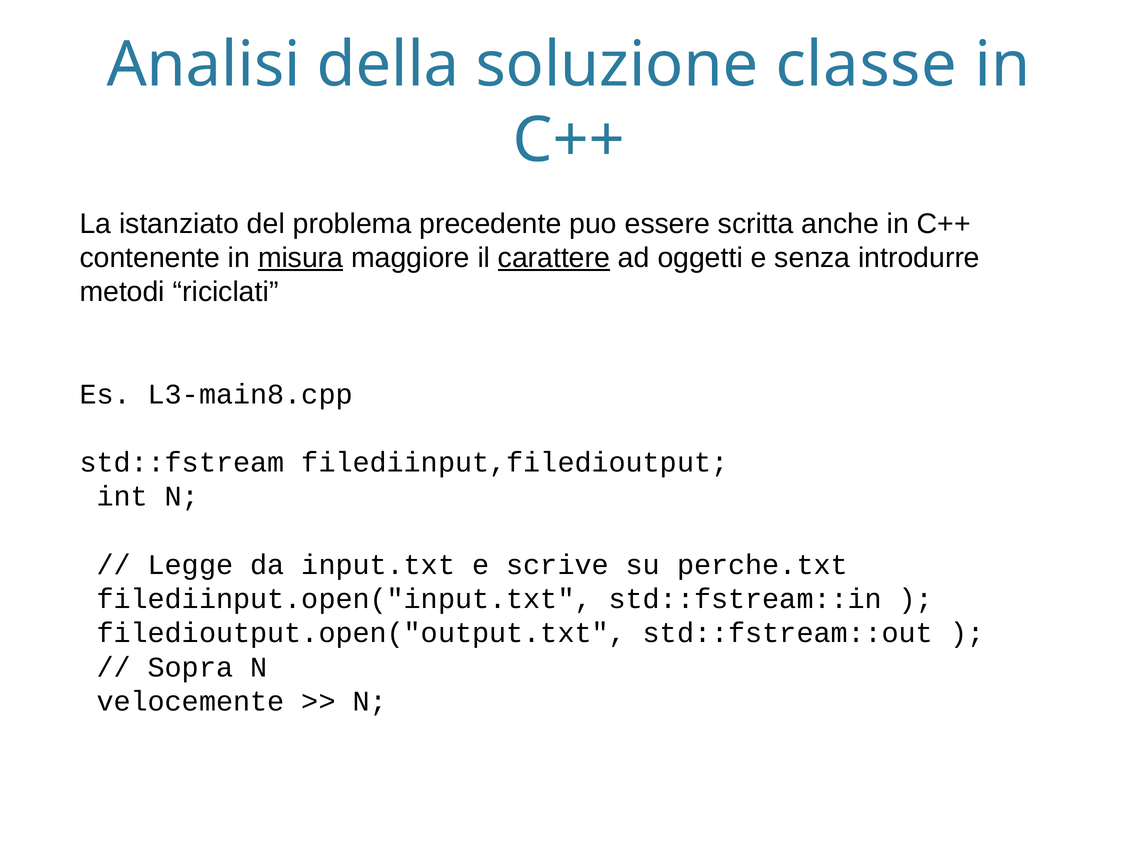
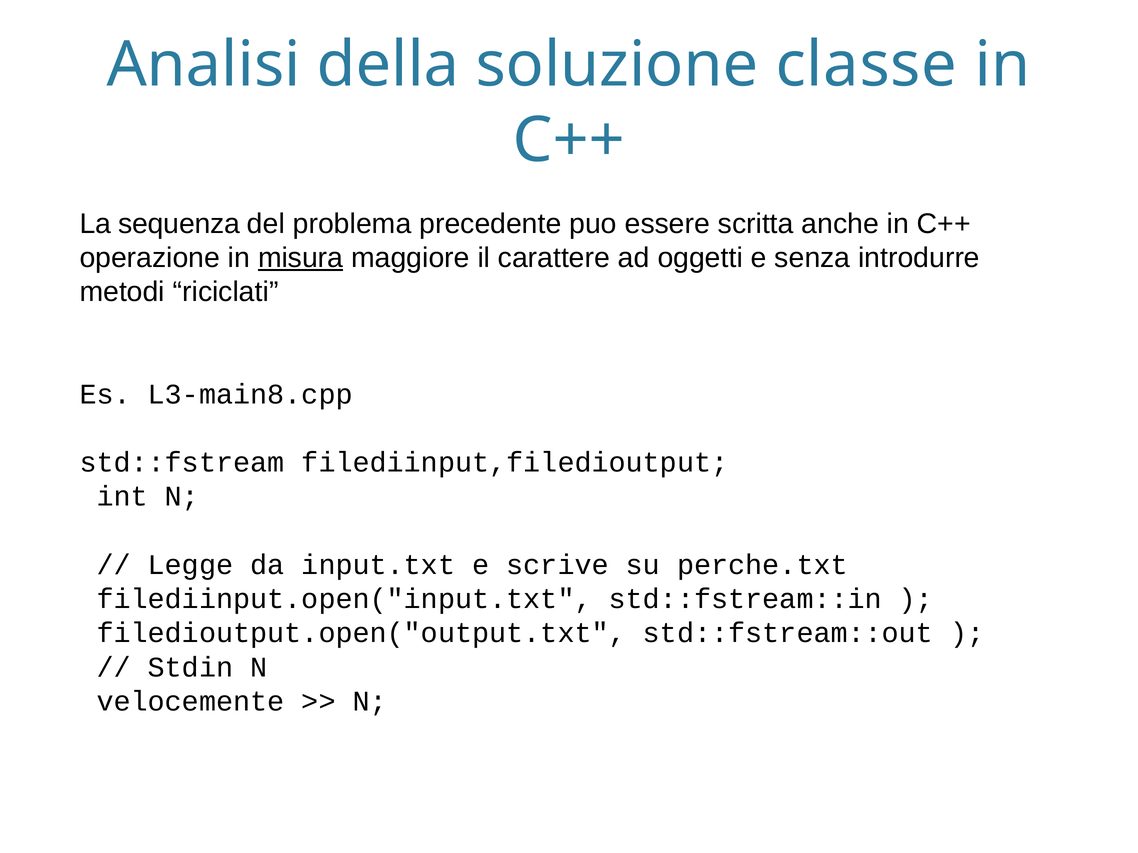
istanziato: istanziato -> sequenza
contenente: contenente -> operazione
carattere underline: present -> none
Sopra: Sopra -> Stdin
